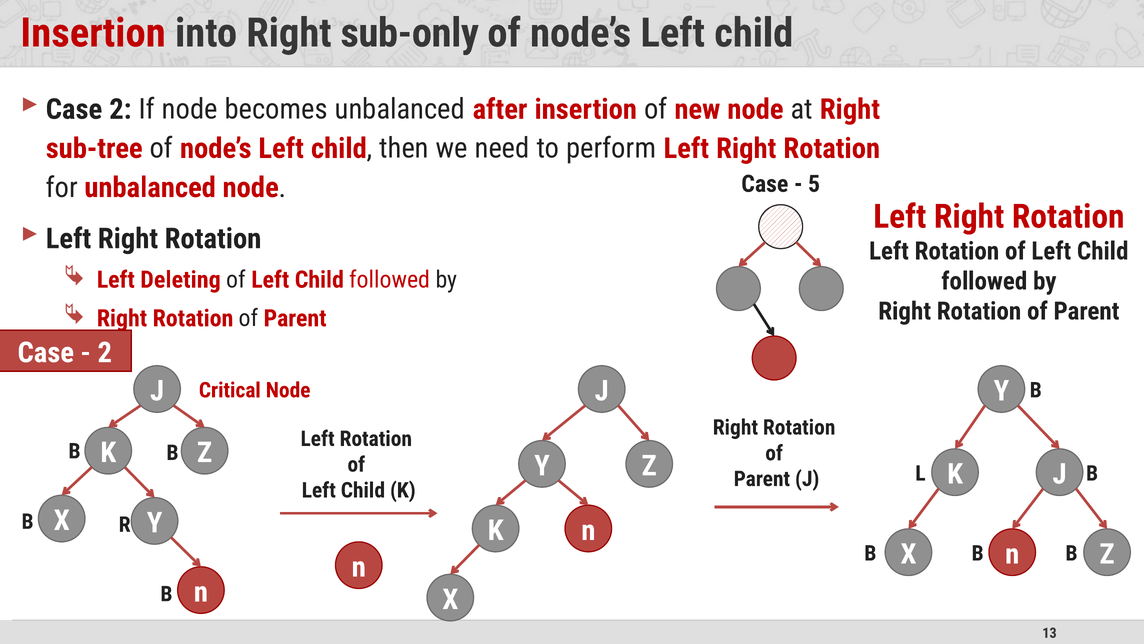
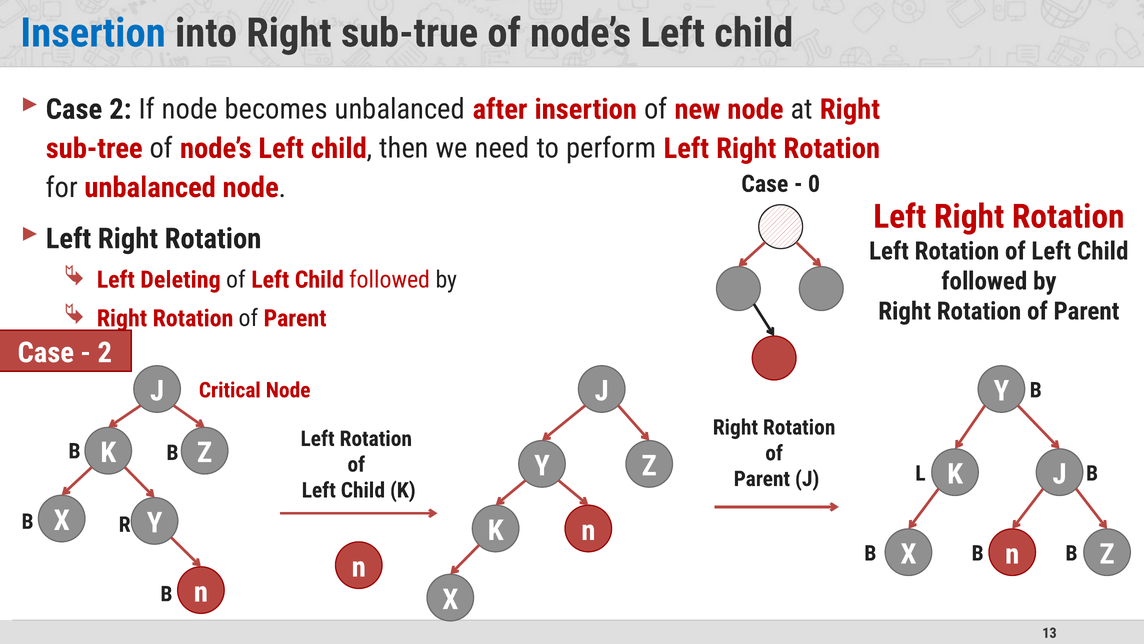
Insertion at (93, 33) colour: red -> blue
sub-only: sub-only -> sub-true
5: 5 -> 0
